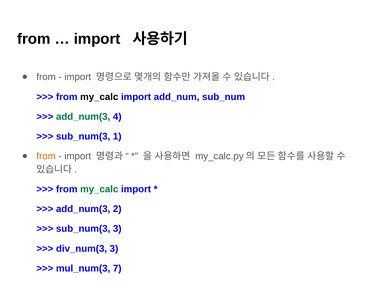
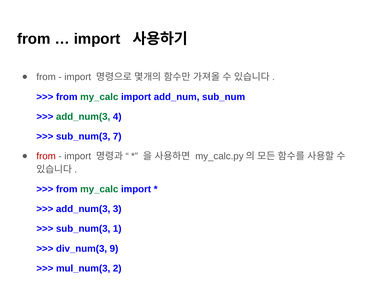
my_calc at (99, 97) colour: black -> green
1: 1 -> 7
from at (46, 156) colour: orange -> red
2: 2 -> 3
sub_num(3 3: 3 -> 1
div_num(3 3: 3 -> 9
7: 7 -> 2
